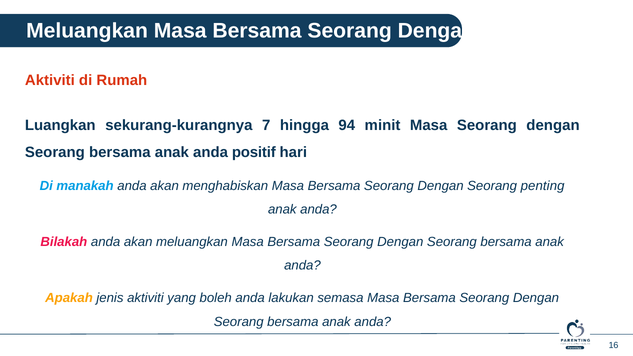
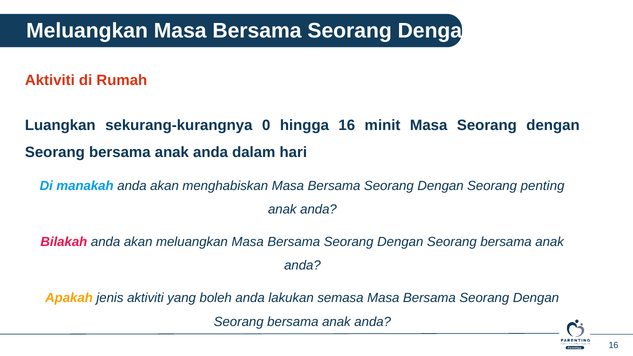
7: 7 -> 0
hingga 94: 94 -> 16
positif: positif -> dalam
